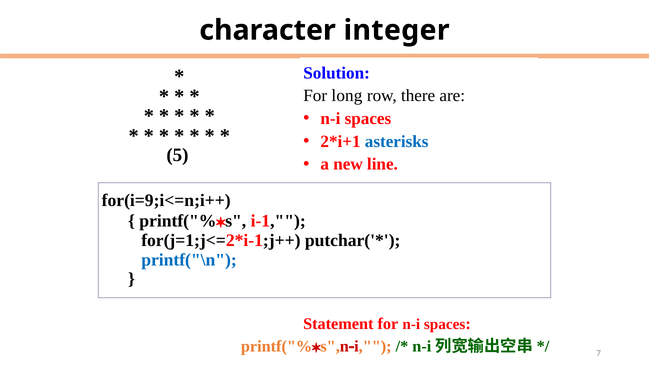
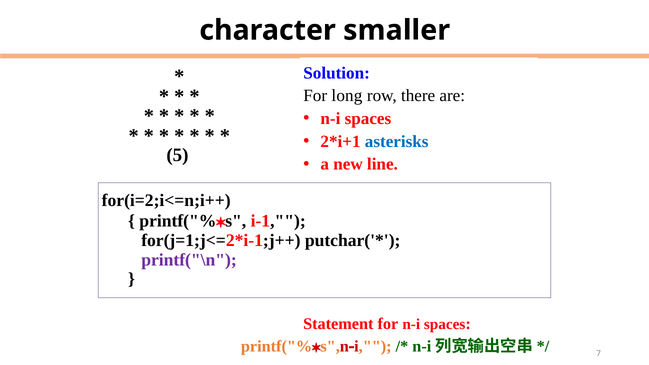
integer: integer -> smaller
for(i=9;i<=n;i++: for(i=9;i<=n;i++ -> for(i=2;i<=n;i++
printf("\n colour: blue -> purple
